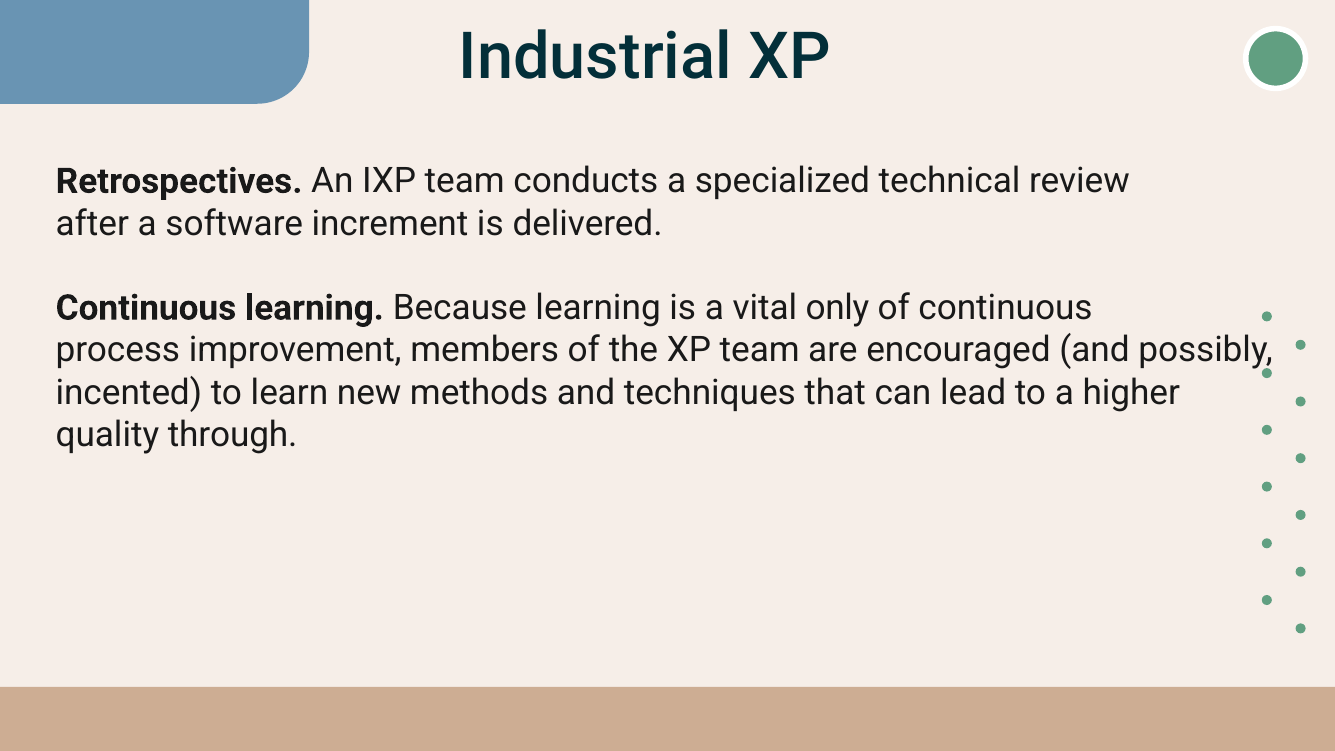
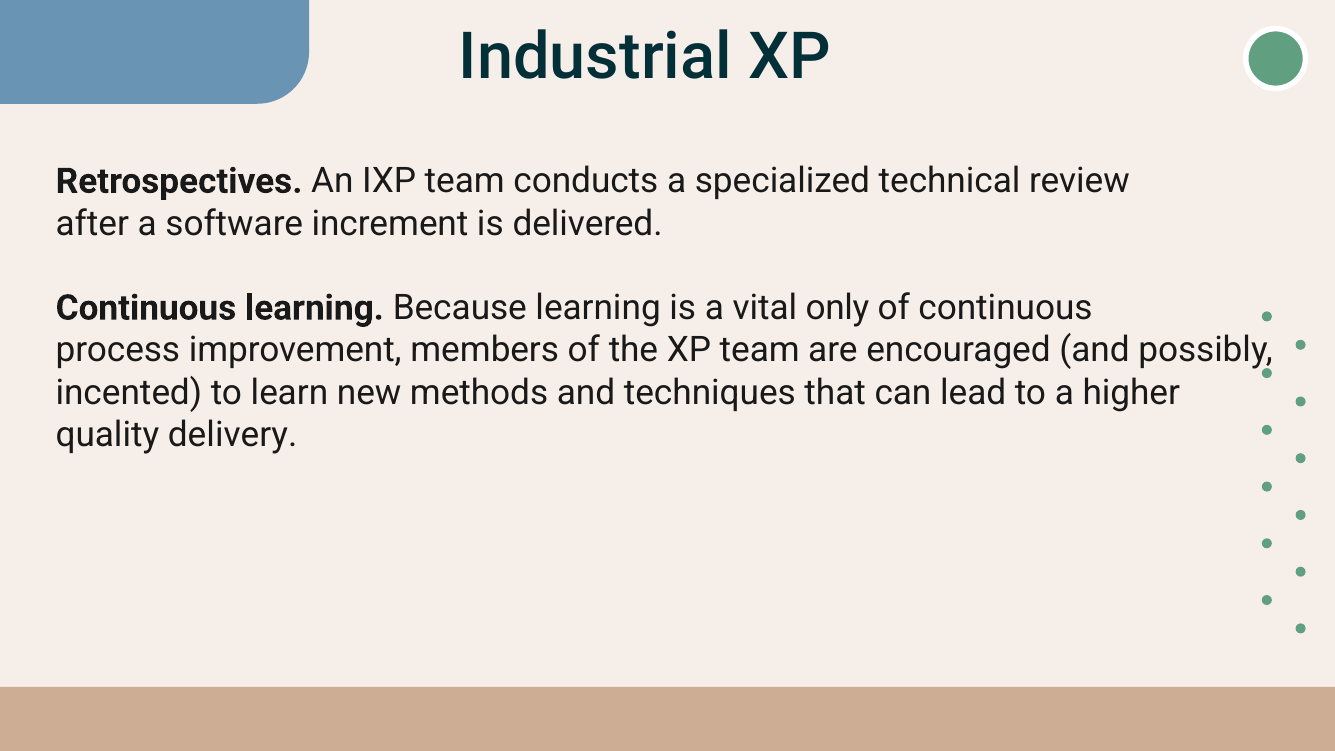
through: through -> delivery
